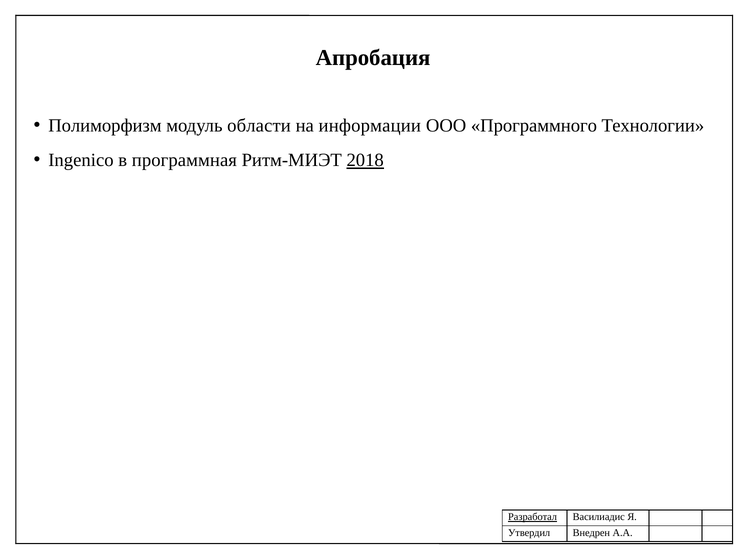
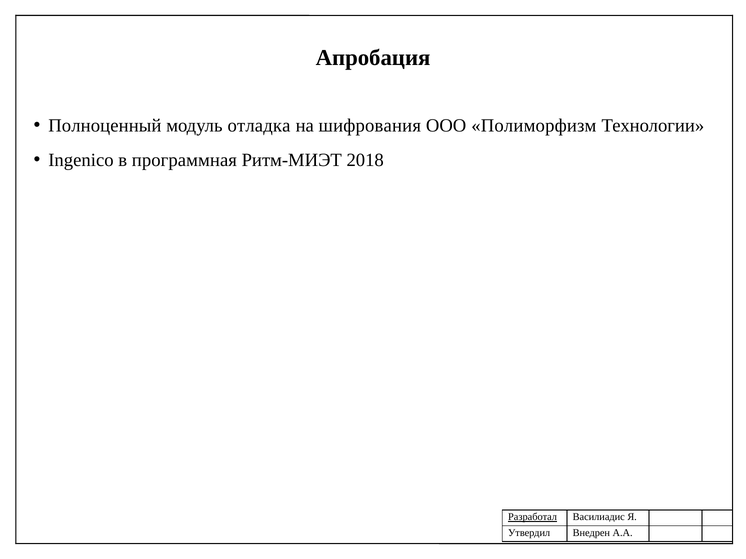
Полиморфизм: Полиморфизм -> Полноценный
области: области -> отладка
информации: информации -> шифрования
Программного: Программного -> Полиморфизм
2018 underline: present -> none
